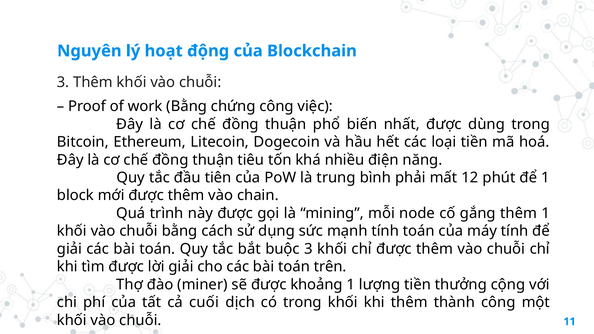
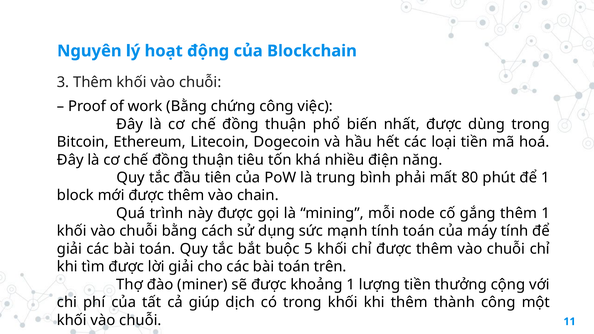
12: 12 -> 80
buộc 3: 3 -> 5
cuối: cuối -> giúp
